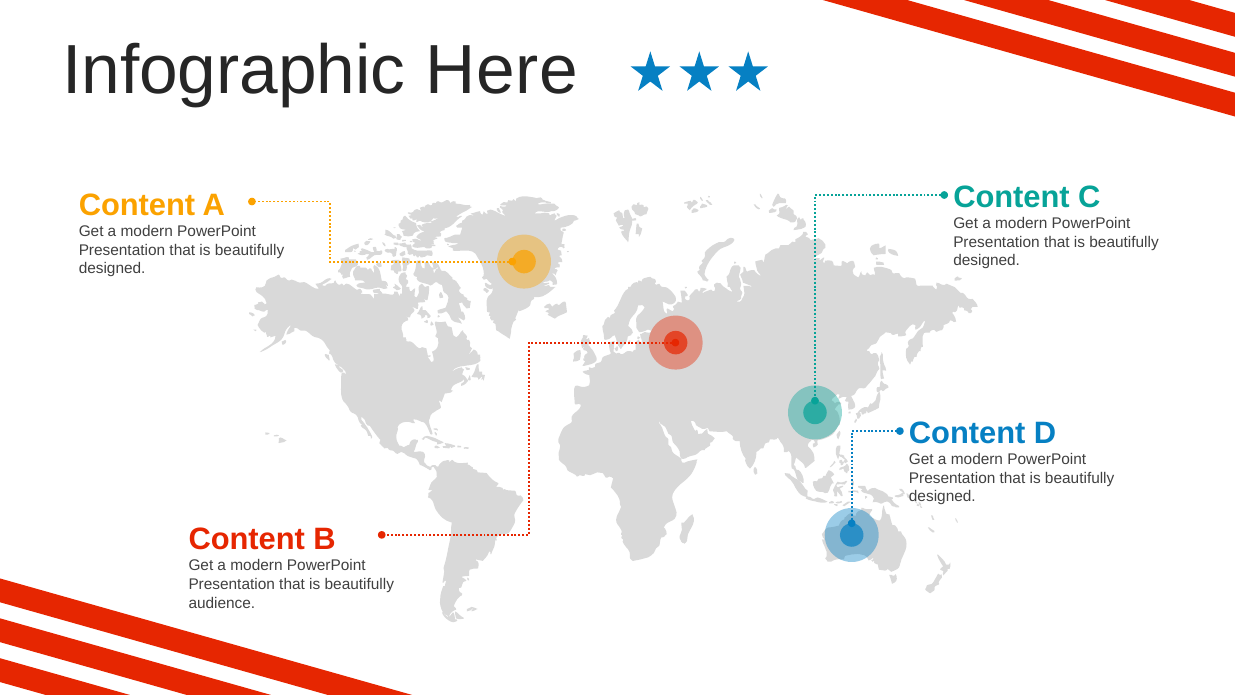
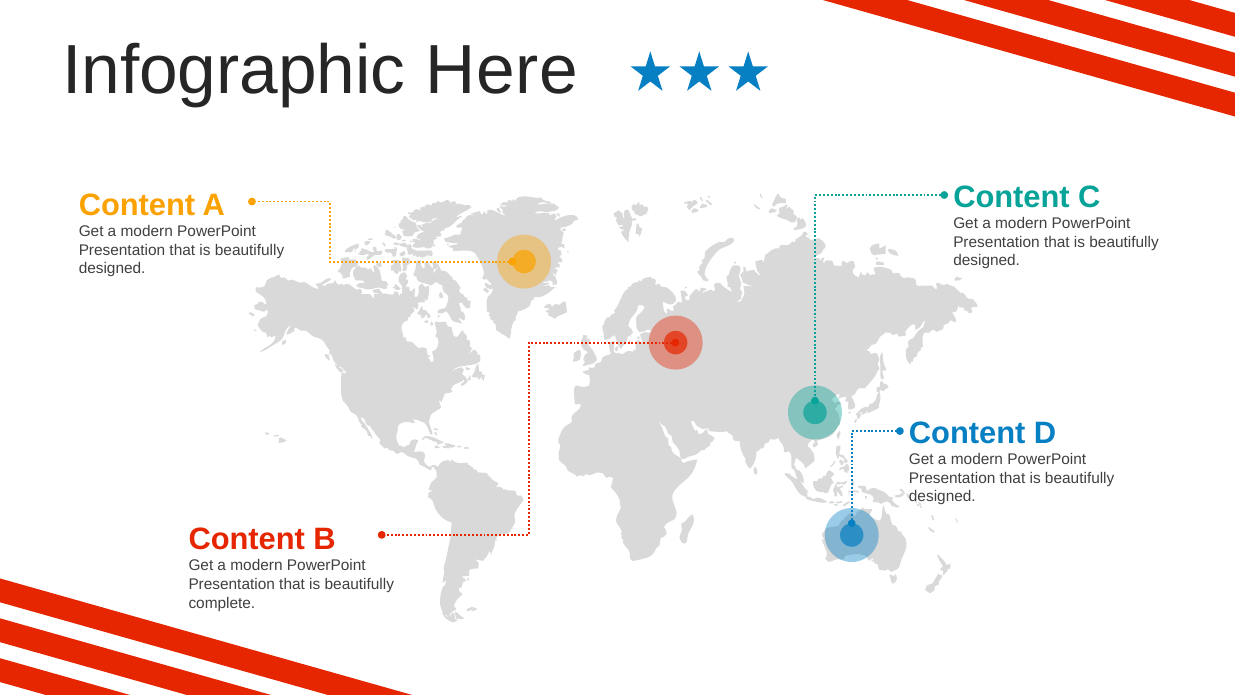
audience: audience -> complete
